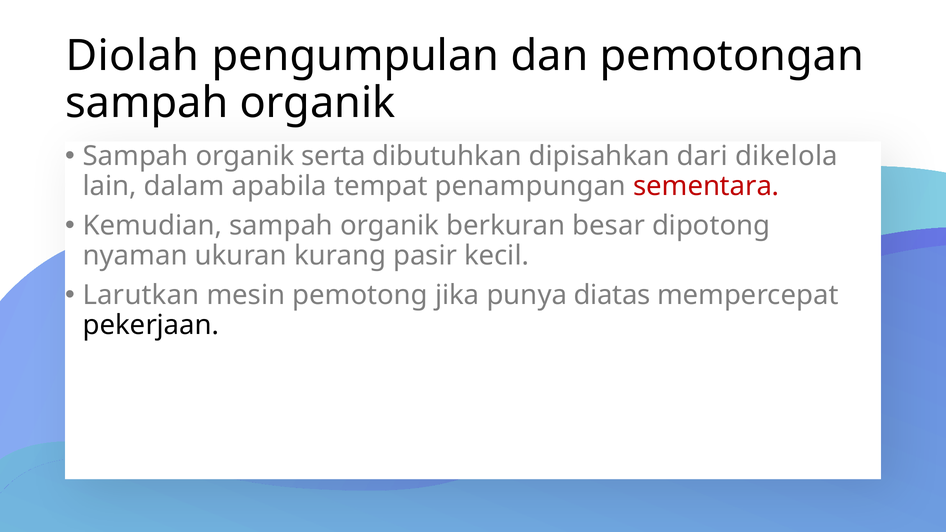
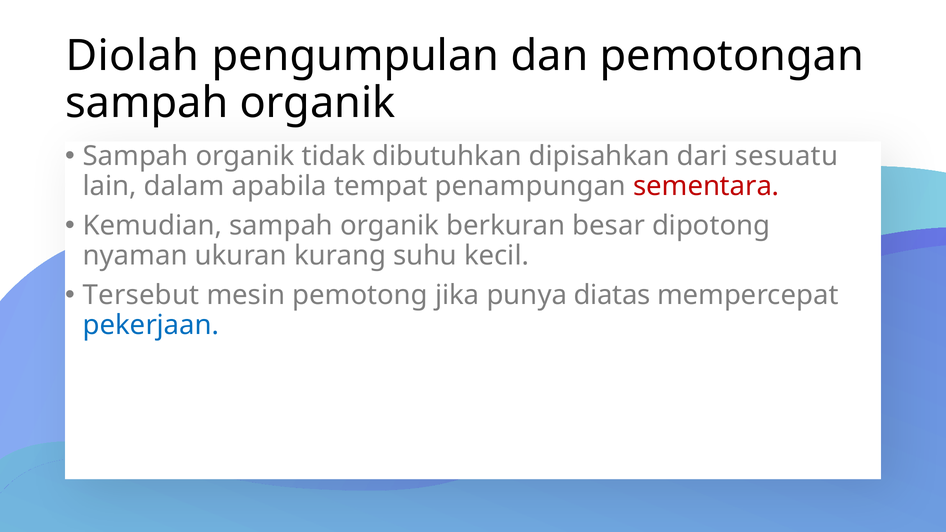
serta: serta -> tidak
dikelola: dikelola -> sesuatu
pasir: pasir -> suhu
Larutkan: Larutkan -> Tersebut
pekerjaan colour: black -> blue
